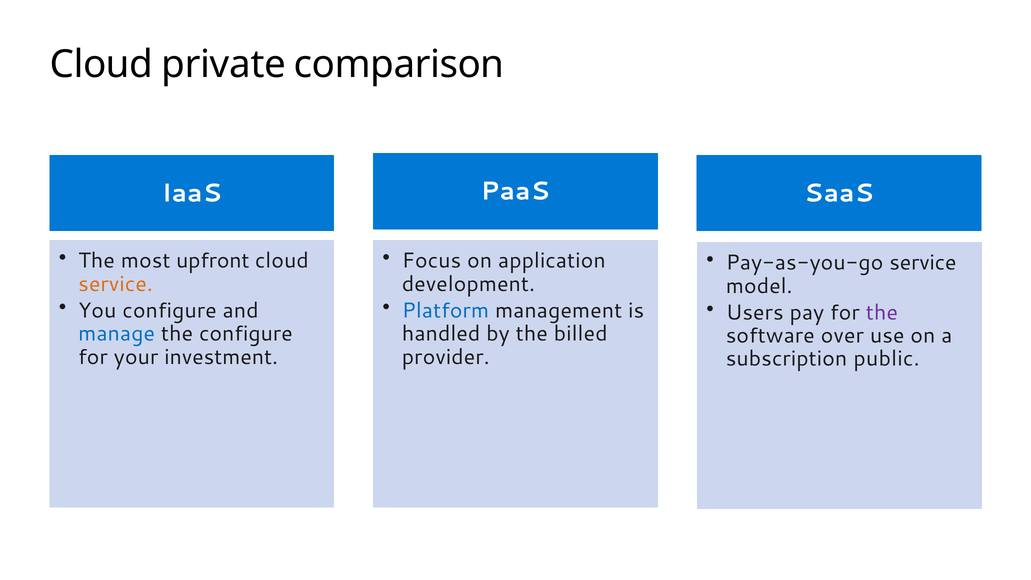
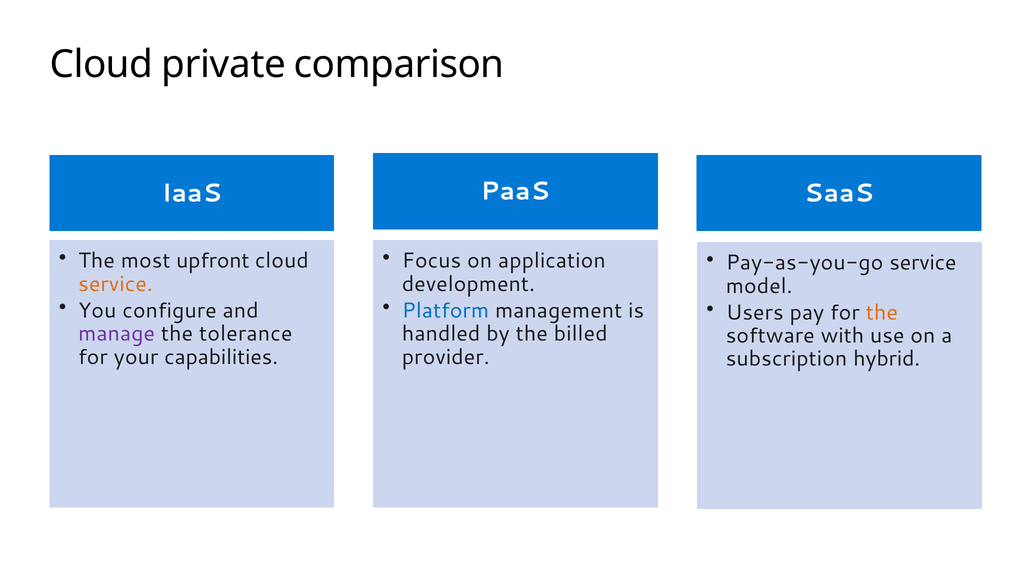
the at (882, 312) colour: purple -> orange
manage colour: blue -> purple
the configure: configure -> tolerance
over: over -> with
investment: investment -> capabilities
public: public -> hybrid
